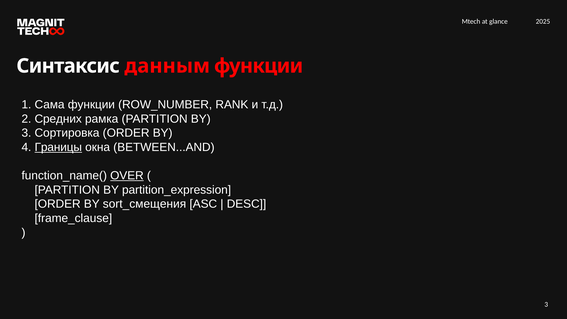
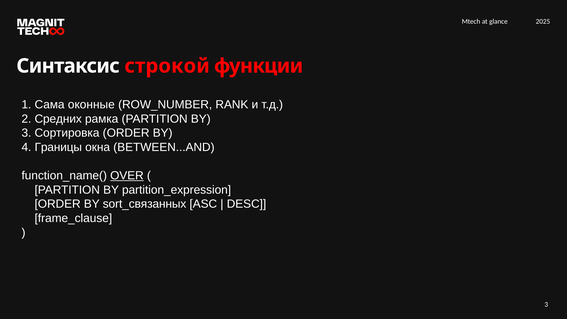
данным: данным -> строкой
Сама функции: функции -> оконные
Границы underline: present -> none
sort_смещения: sort_смещения -> sort_связанных
